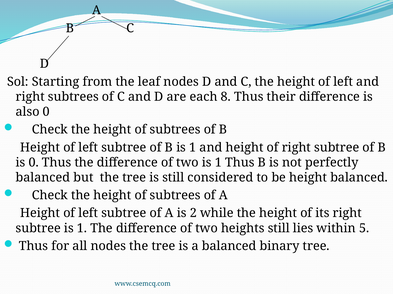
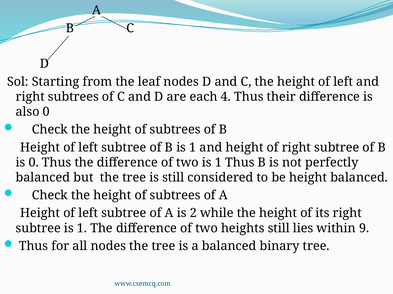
8: 8 -> 4
5: 5 -> 9
